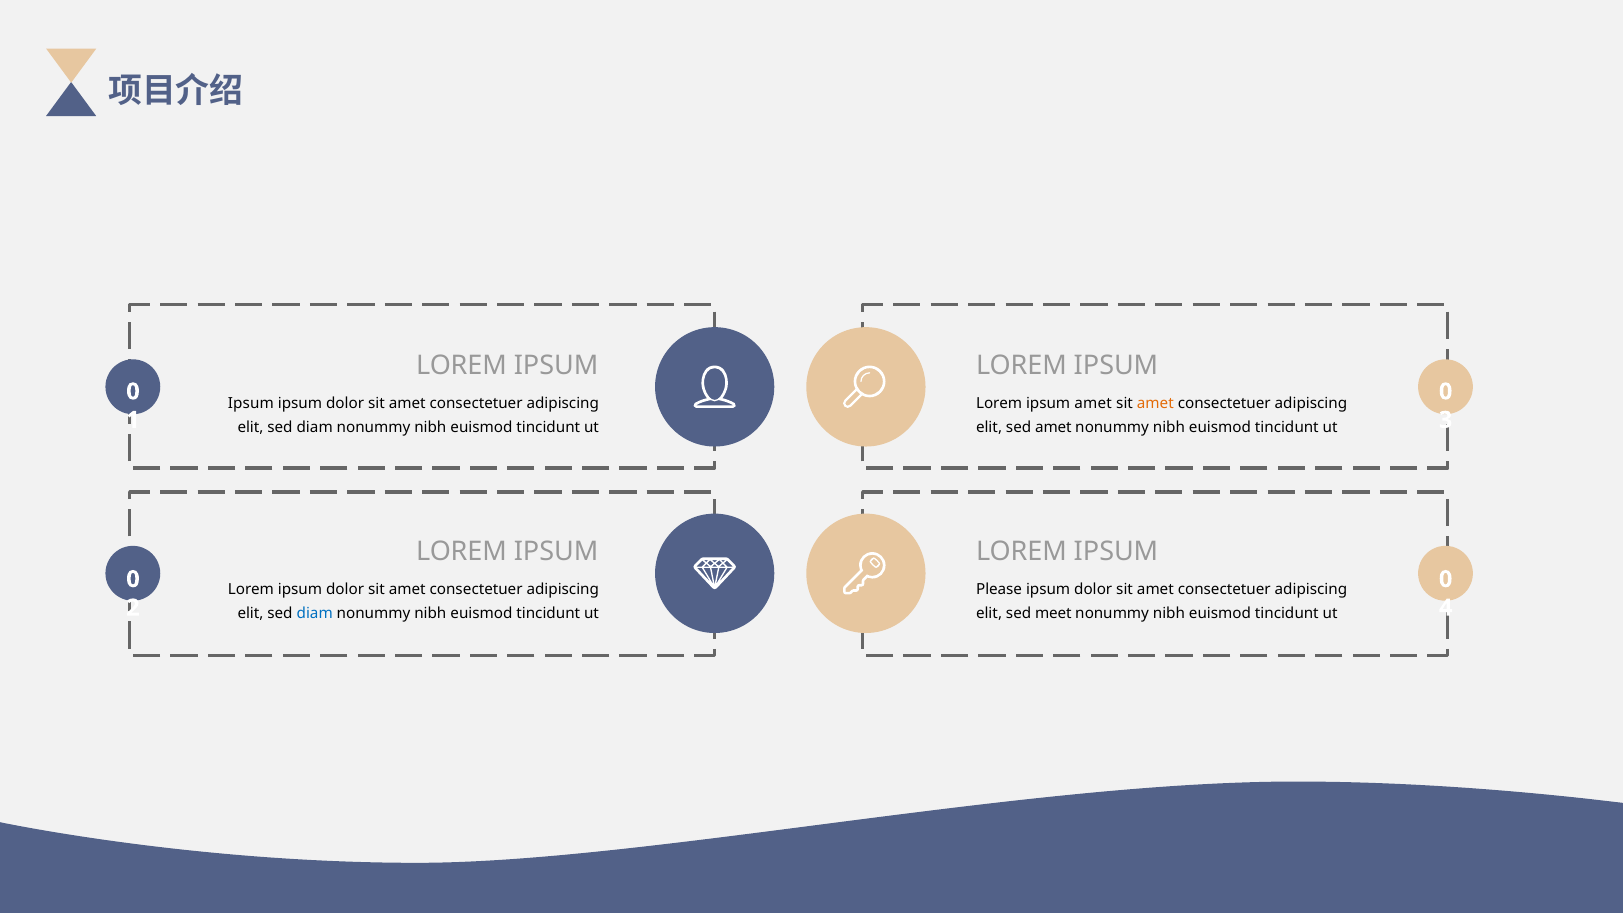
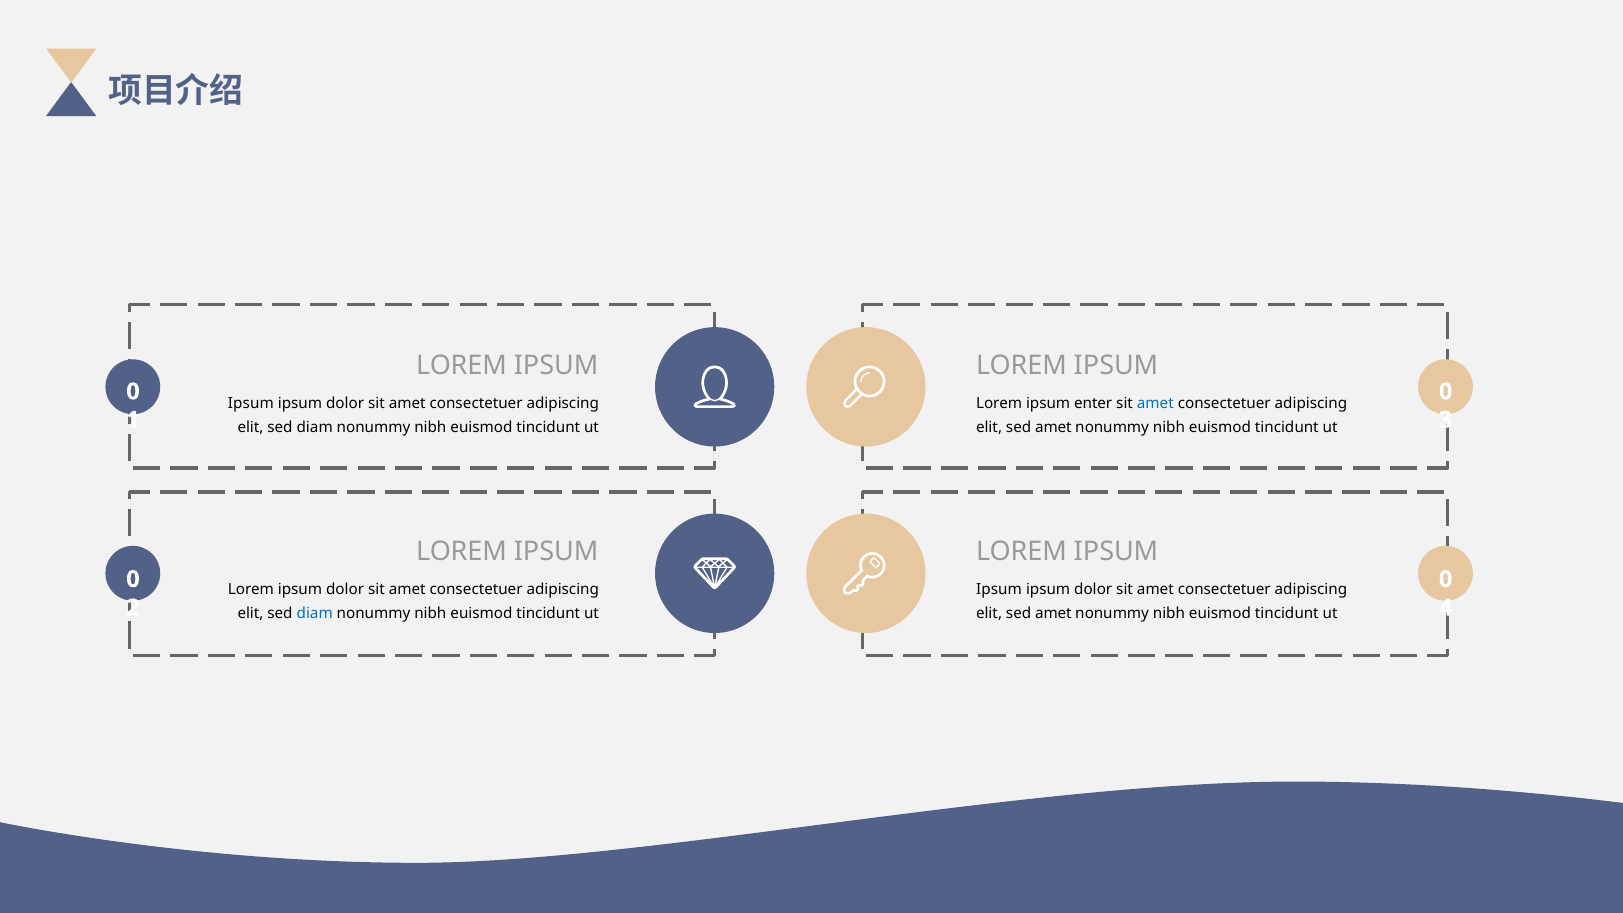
ipsum amet: amet -> enter
amet at (1155, 404) colour: orange -> blue
Please at (999, 590): Please -> Ipsum
meet at (1053, 613): meet -> amet
